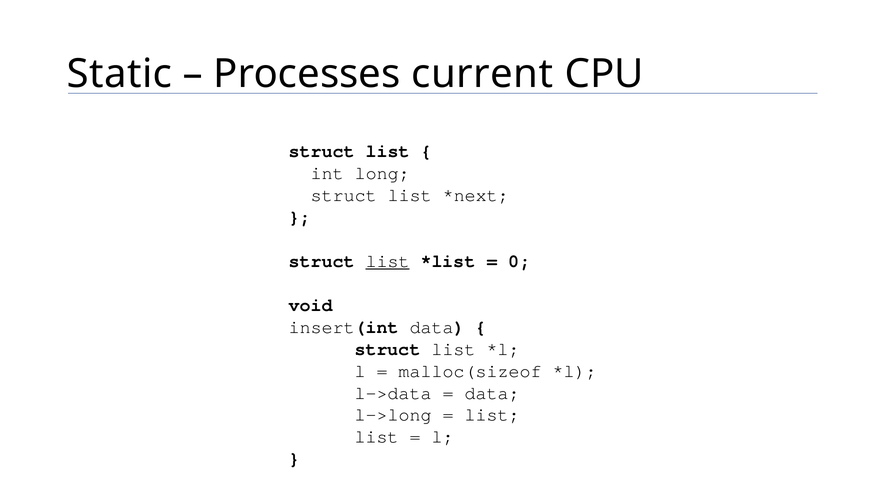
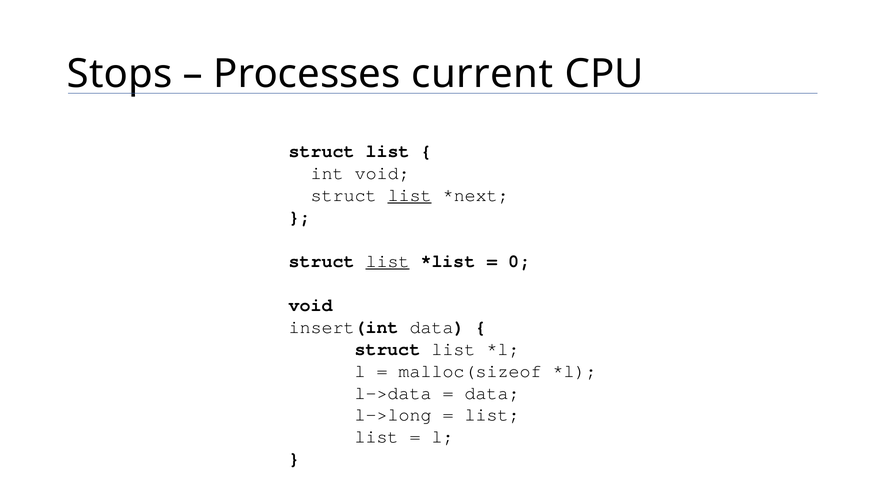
Static: Static -> Stops
int long: long -> void
list at (410, 195) underline: none -> present
